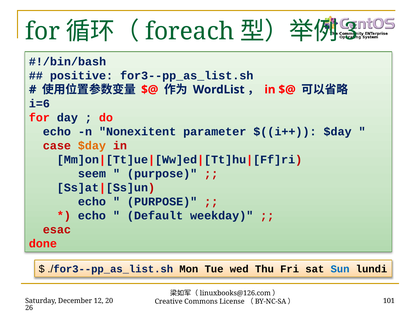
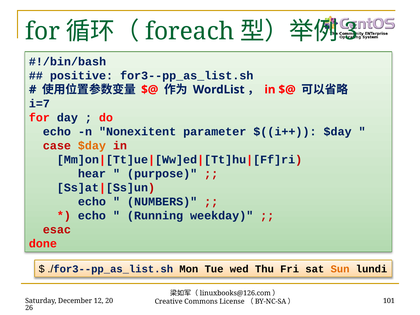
i=6: i=6 -> i=7
seem: seem -> hear
PURPOSE at (162, 202): PURPOSE -> NUMBERS
Default: Default -> Running
Sun colour: blue -> orange
